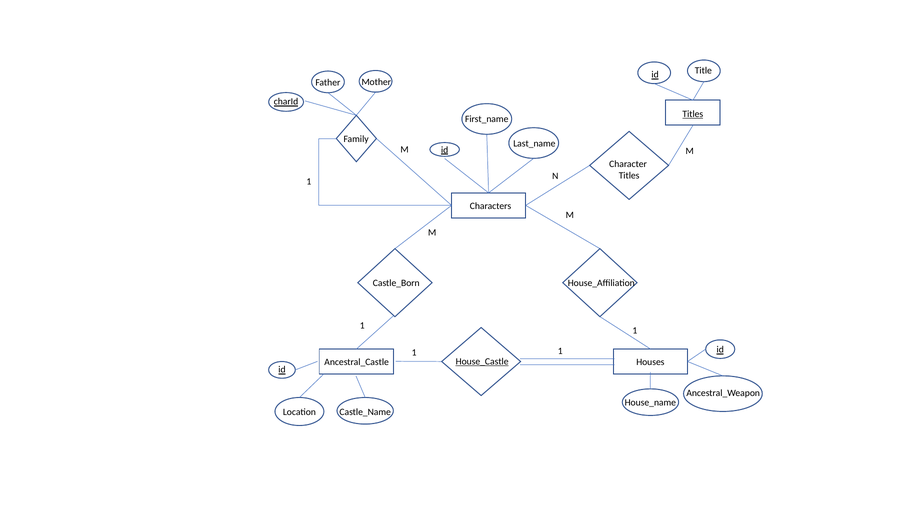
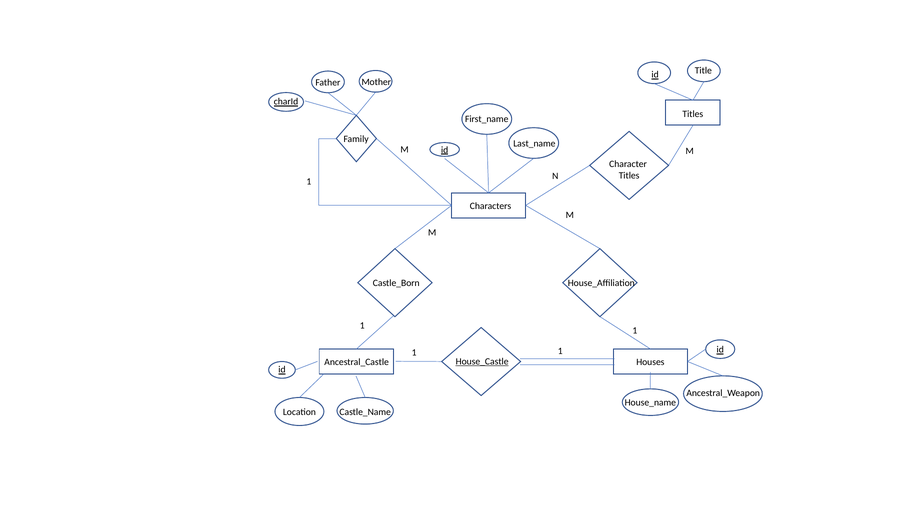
Titles at (693, 114) underline: present -> none
